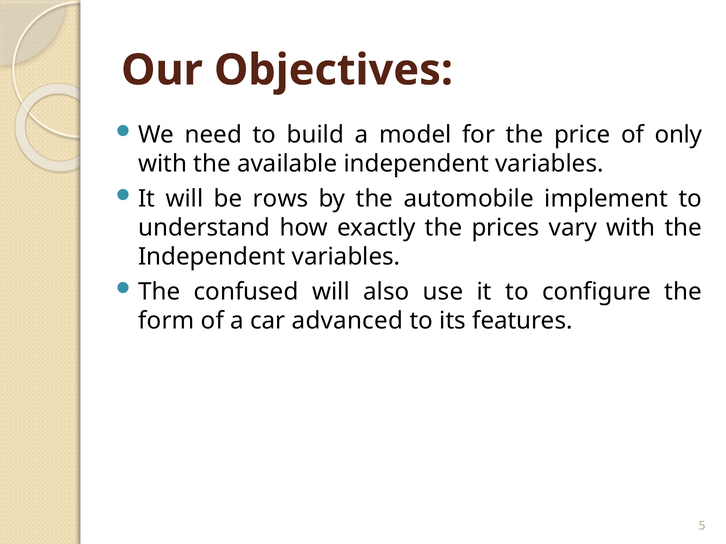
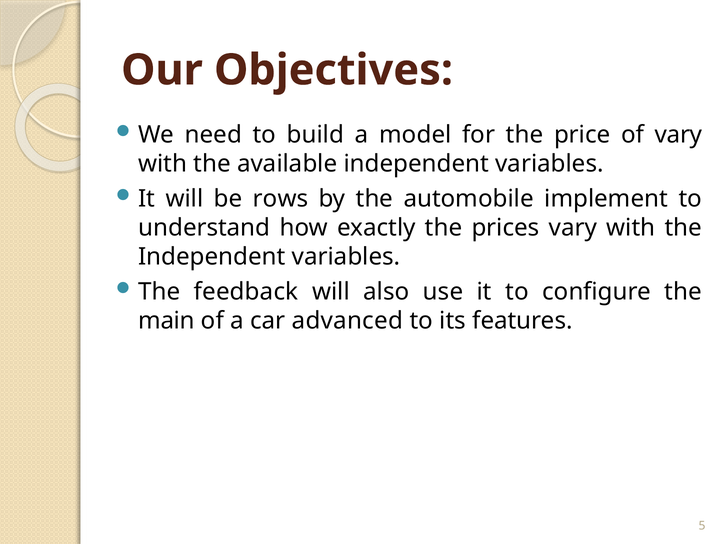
of only: only -> vary
confused: confused -> feedback
form: form -> main
